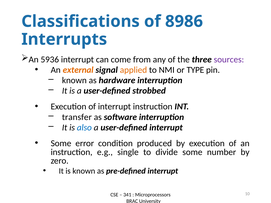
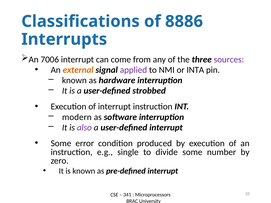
8986: 8986 -> 8886
5936: 5936 -> 7006
applied colour: orange -> purple
TYPE: TYPE -> INTA
transfer: transfer -> modern
also colour: blue -> purple
